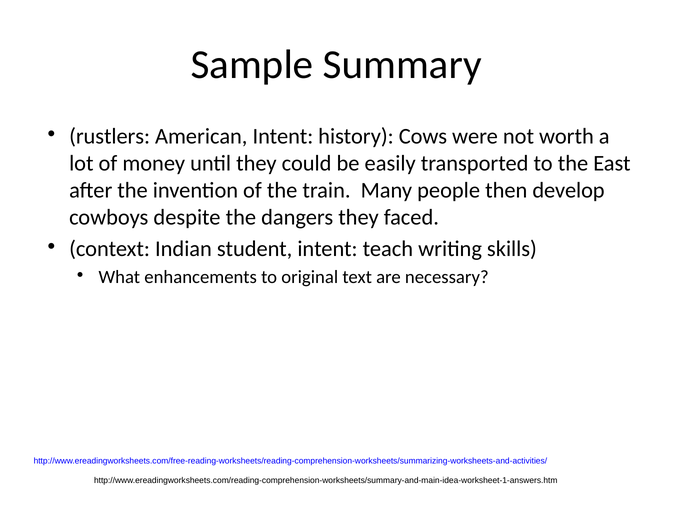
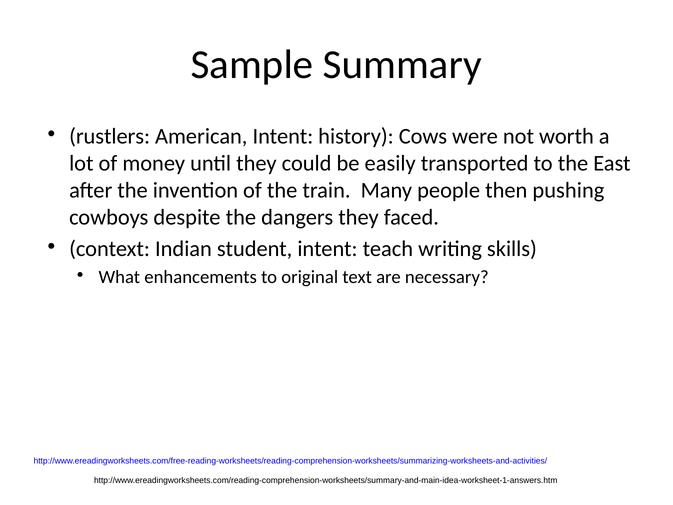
develop: develop -> pushing
